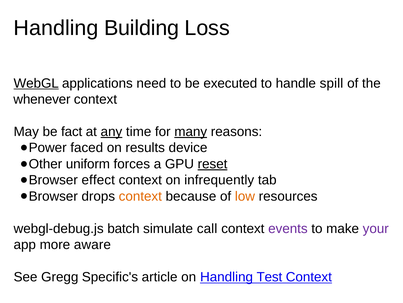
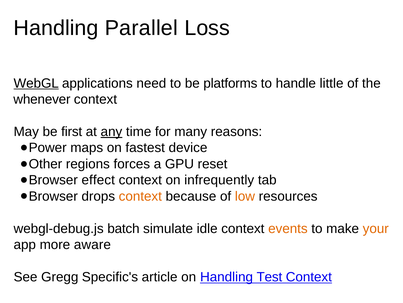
Building: Building -> Parallel
executed: executed -> platforms
spill: spill -> little
fact: fact -> first
many underline: present -> none
faced: faced -> maps
results: results -> fastest
uniform: uniform -> regions
reset underline: present -> none
call: call -> idle
events colour: purple -> orange
your colour: purple -> orange
